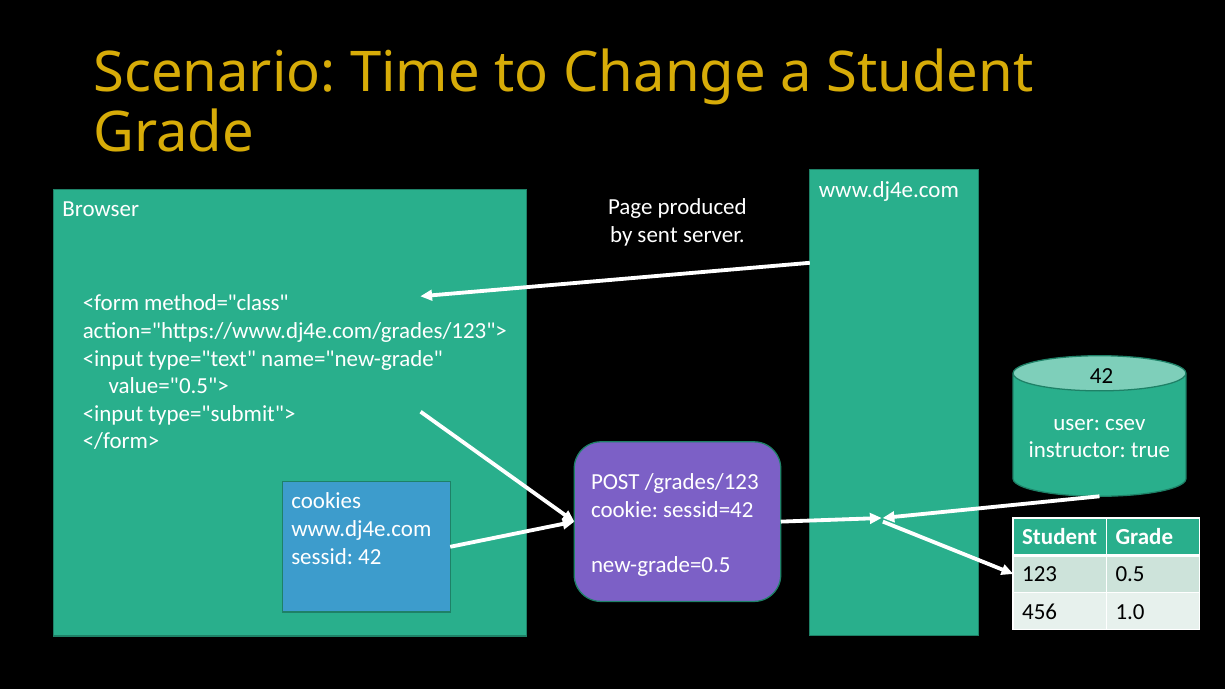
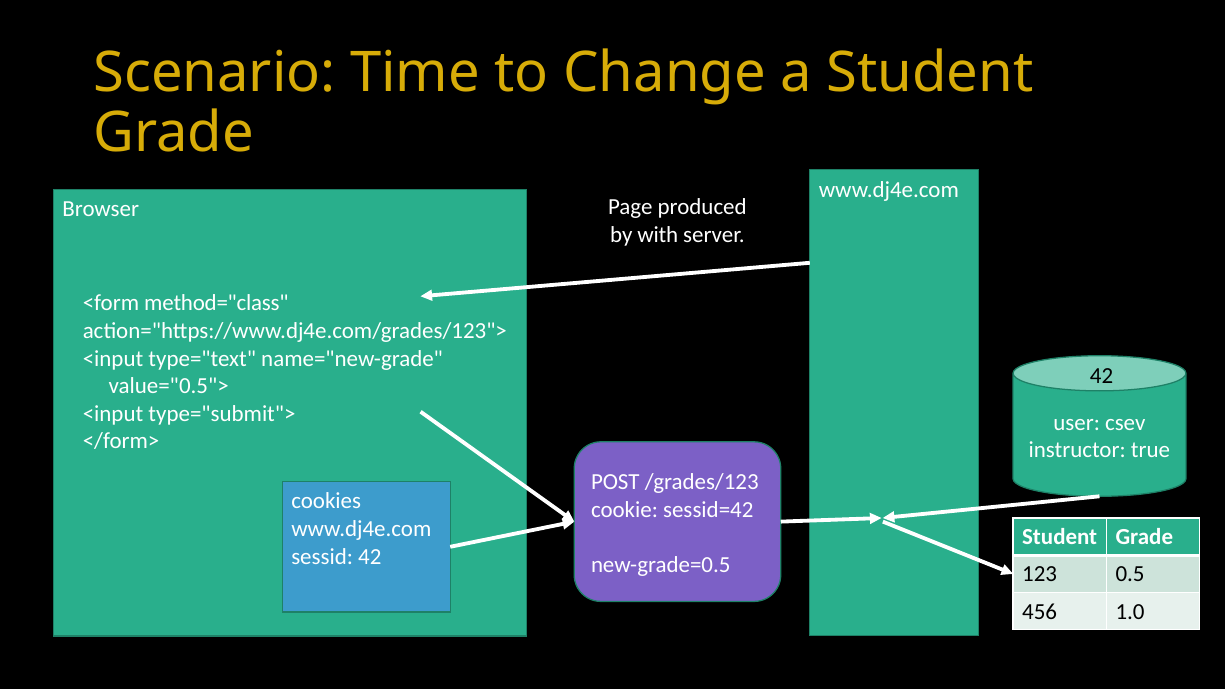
sent: sent -> with
